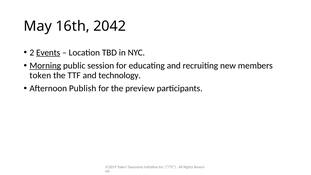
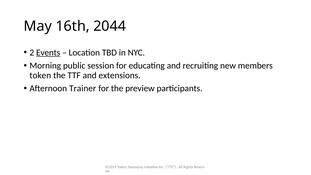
2042: 2042 -> 2044
Morning underline: present -> none
technology: technology -> extensions
Publish: Publish -> Trainer
